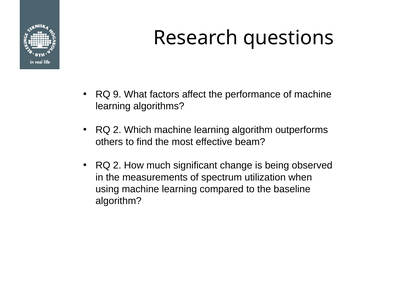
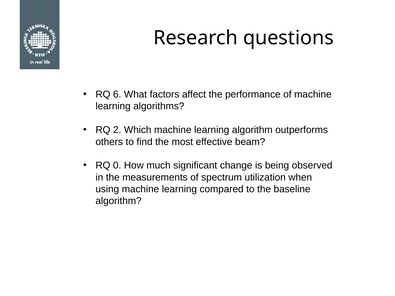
9: 9 -> 6
2 at (117, 166): 2 -> 0
